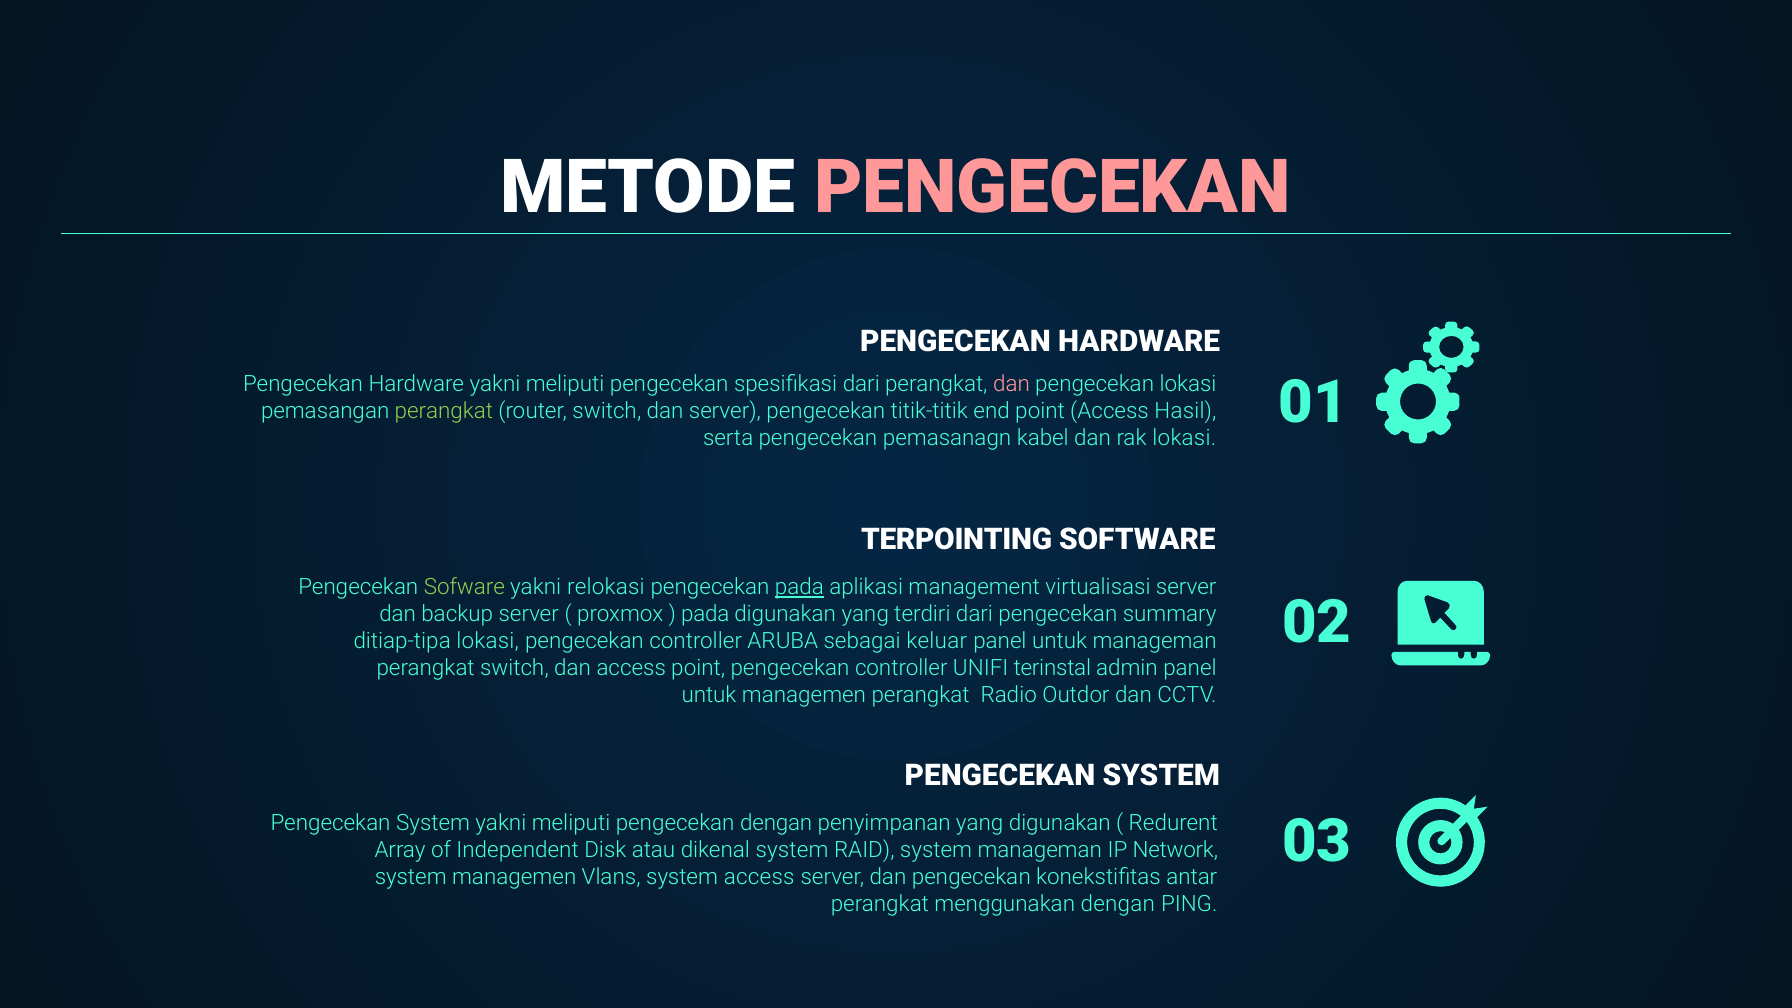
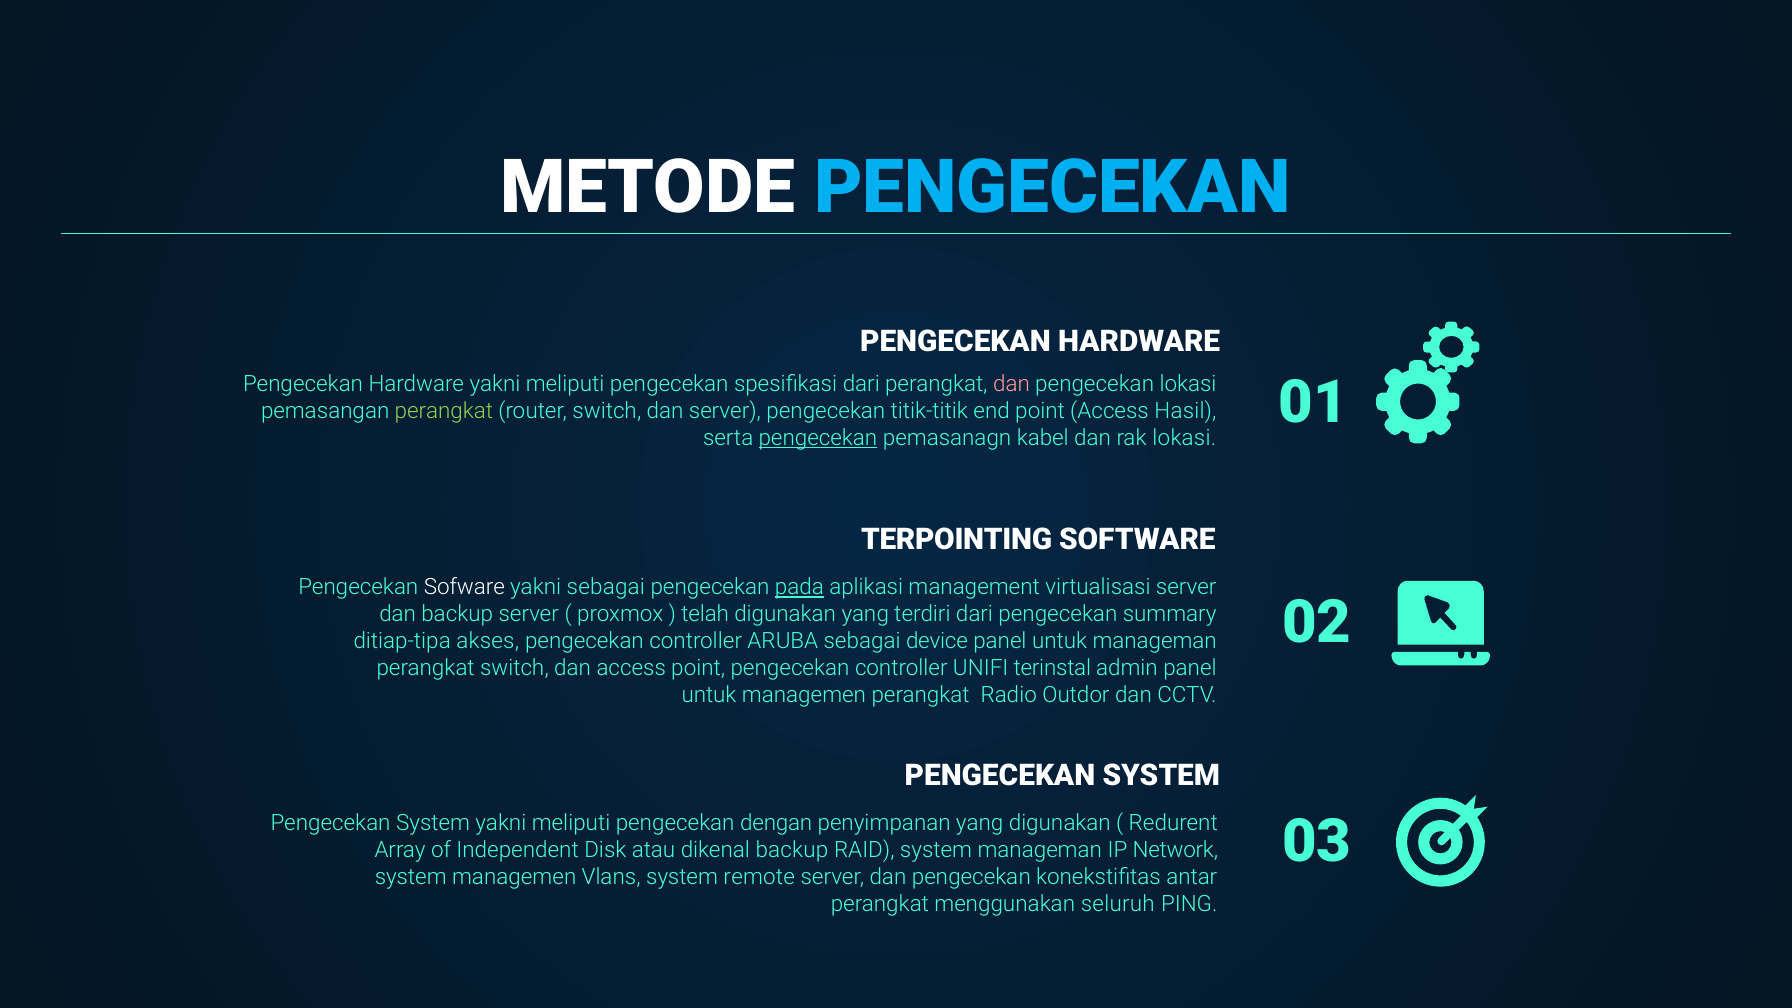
PENGECEKAN at (1052, 188) colour: pink -> light blue
pengecekan at (818, 438) underline: none -> present
Sofware colour: light green -> white
yakni relokasi: relokasi -> sebagai
pada at (705, 614): pada -> telah
ditiap-tipa lokasi: lokasi -> akses
keluar: keluar -> device
dikenal system: system -> backup
system access: access -> remote
menggunakan dengan: dengan -> seluruh
